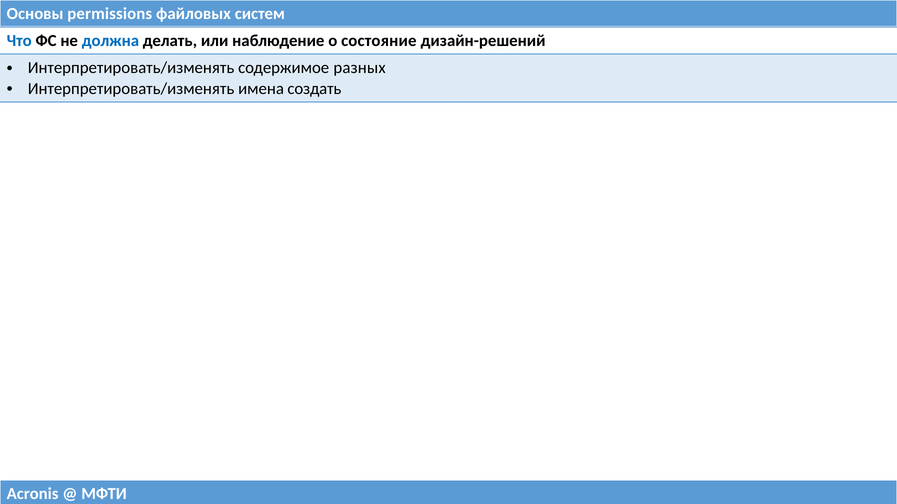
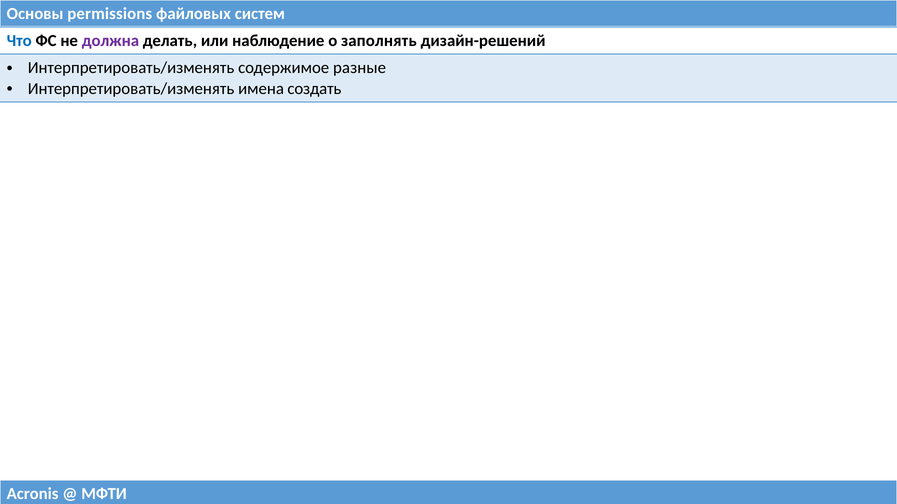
должна colour: blue -> purple
состояние: состояние -> заполнять
разных: разных -> разные
